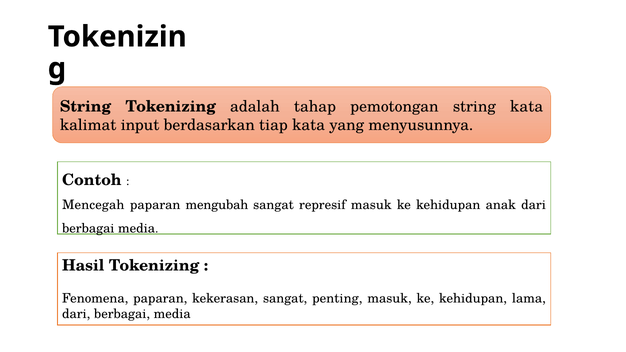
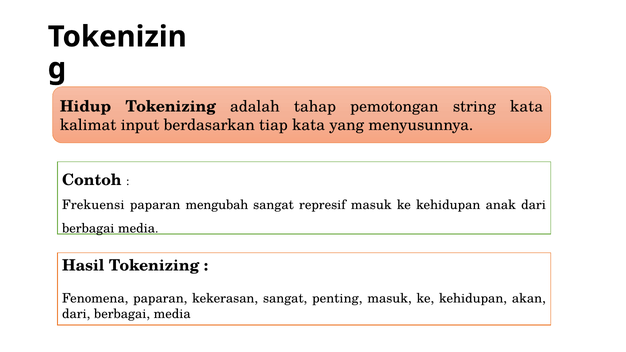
String at (86, 107): String -> Hidup
Mencegah: Mencegah -> Frekuensi
lama: lama -> akan
